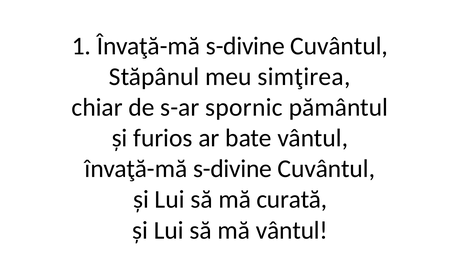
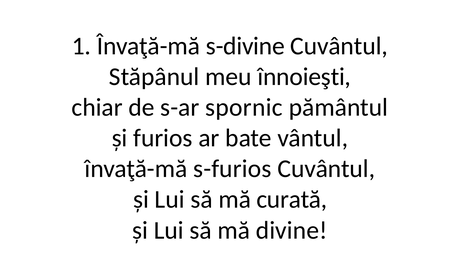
simţirea: simţirea -> înnoieşti
s-divine at (233, 169): s-divine -> s-furios
mă vântul: vântul -> divine
